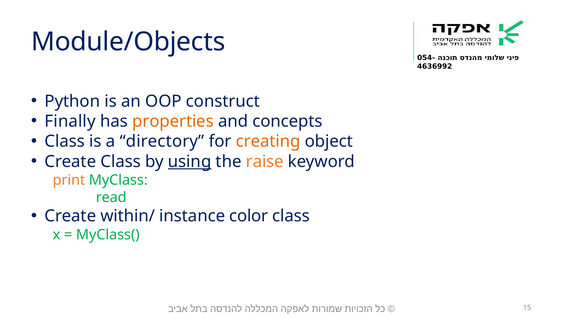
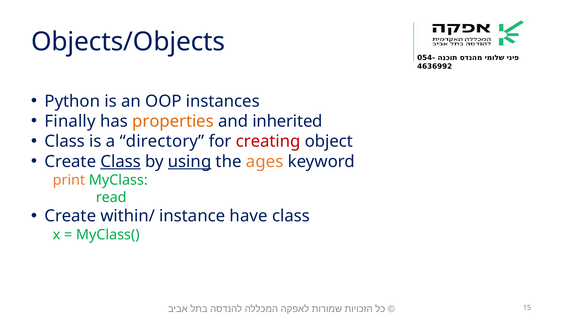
Module/Objects: Module/Objects -> Objects/Objects
construct: construct -> instances
concepts: concepts -> inherited
creating colour: orange -> red
Class at (121, 162) underline: none -> present
raise: raise -> ages
color: color -> have
